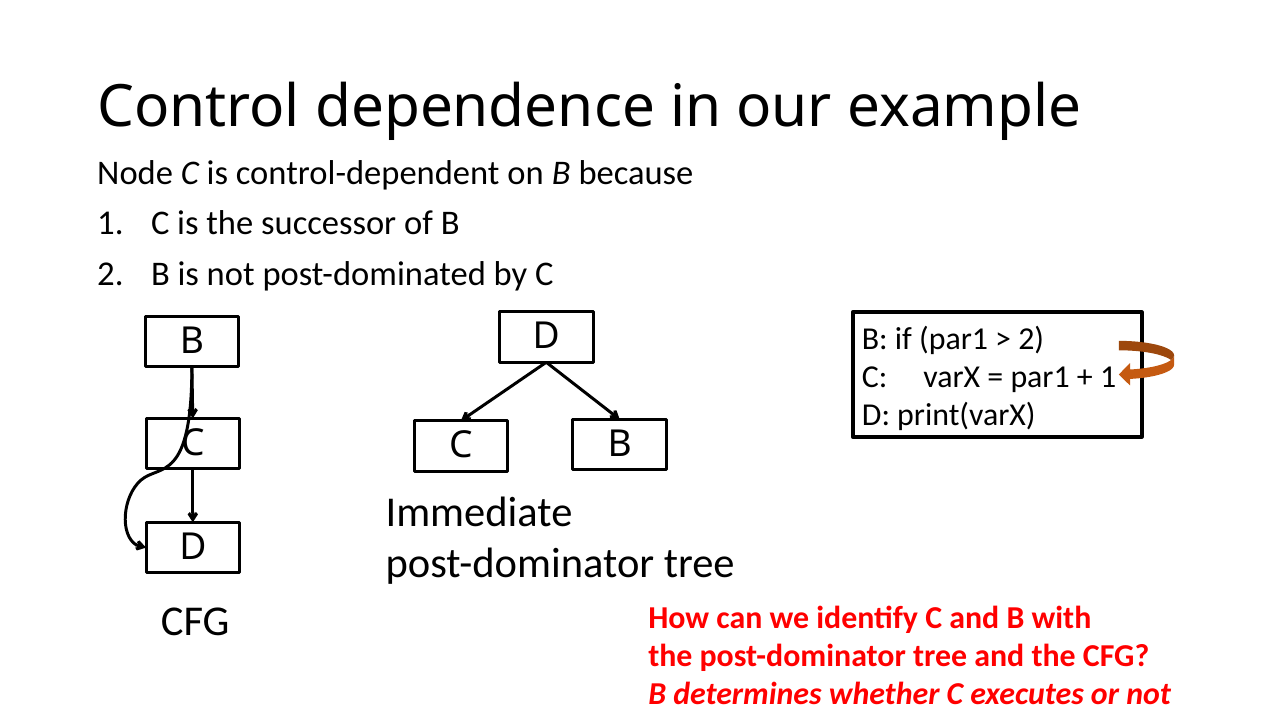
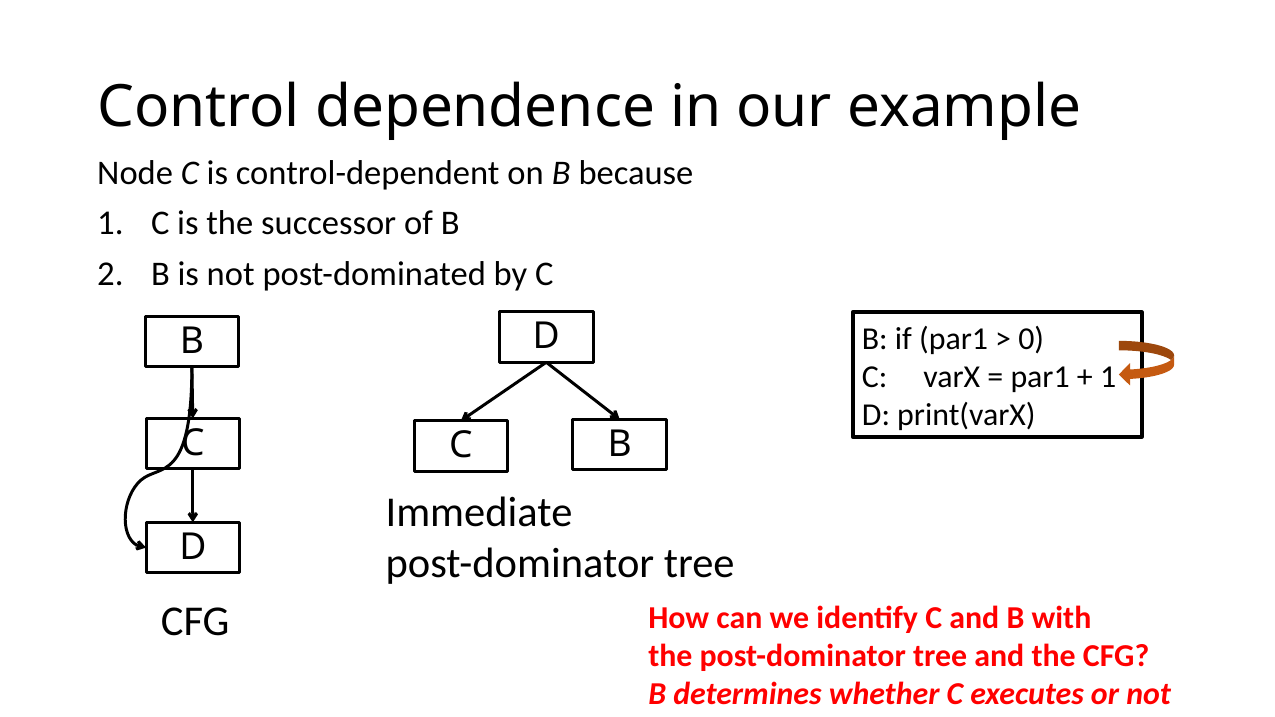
2 at (1031, 339): 2 -> 0
